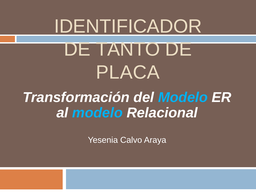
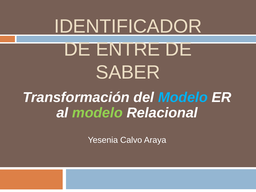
TANTO: TANTO -> ENTRE
PLACA: PLACA -> SABER
modelo at (97, 113) colour: light blue -> light green
